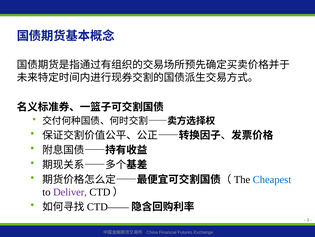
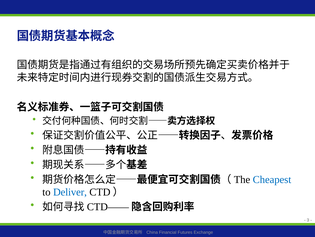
Deliver colour: purple -> blue
